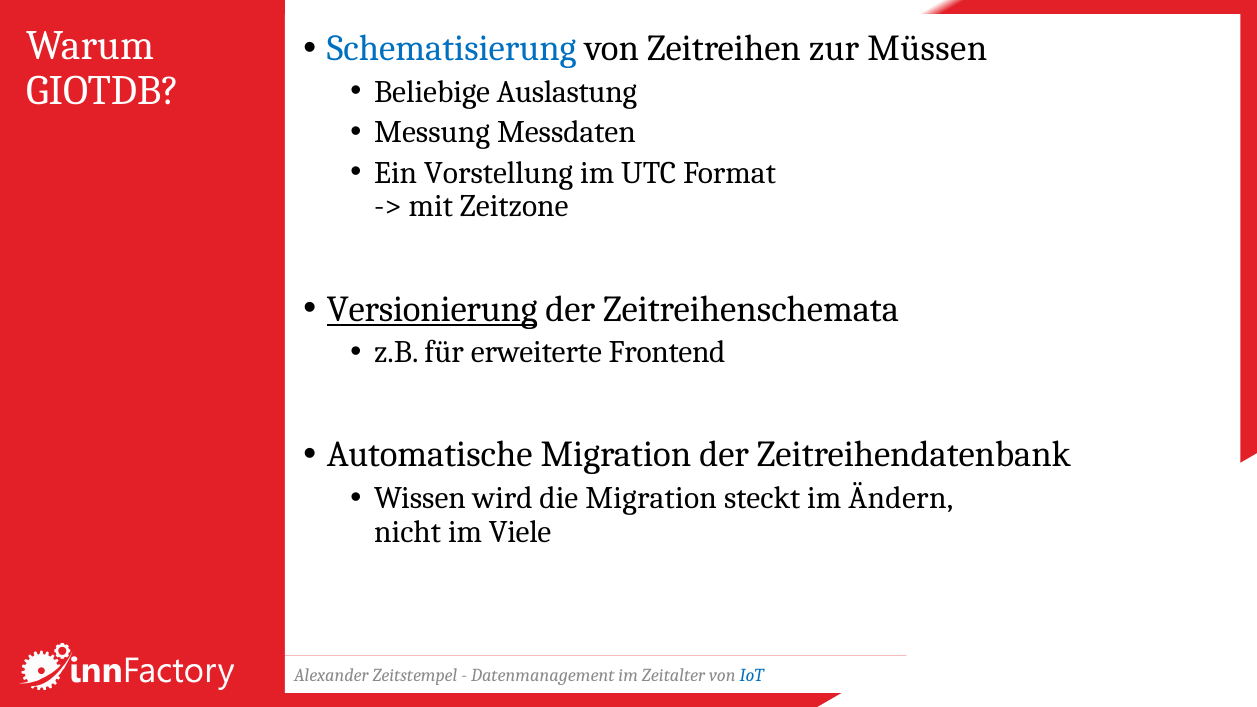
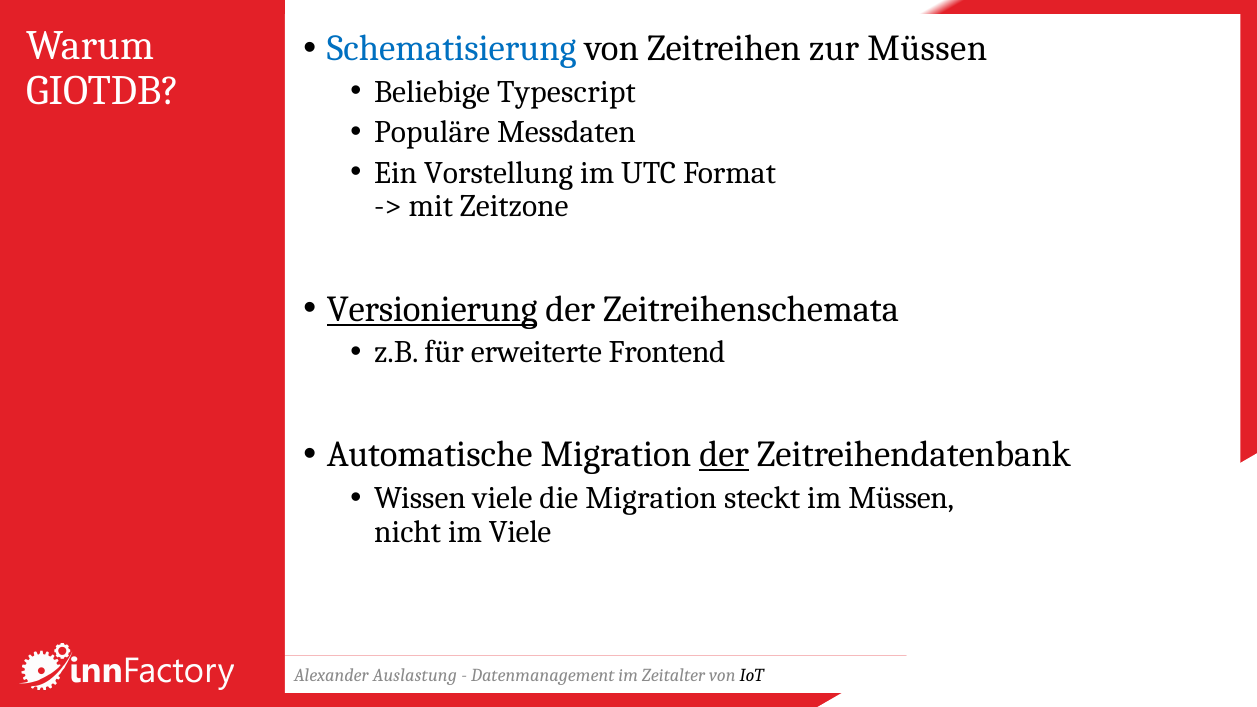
Auslastung: Auslastung -> Typescript
Messung: Messung -> Populäre
der at (724, 455) underline: none -> present
Wissen wird: wird -> viele
im Ändern: Ändern -> Müssen
Zeitstempel: Zeitstempel -> Auslastung
IoT colour: blue -> black
